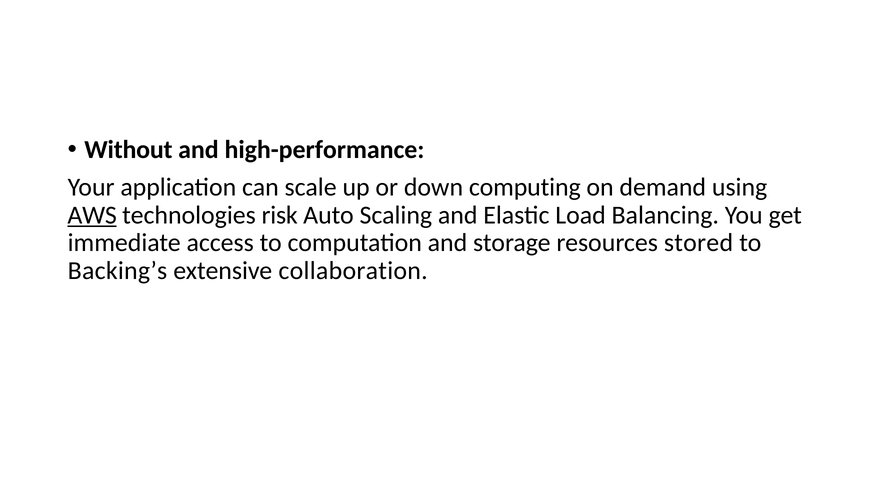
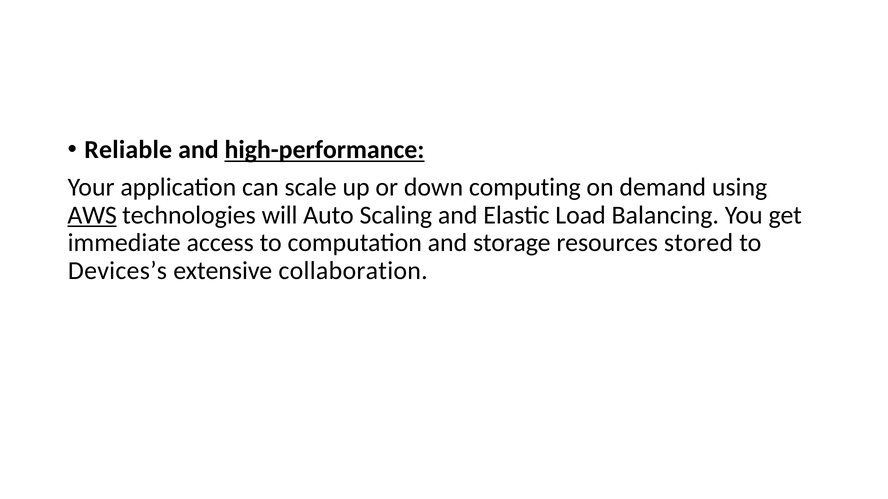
Without: Without -> Reliable
high-performance underline: none -> present
risk: risk -> will
Backing’s: Backing’s -> Devices’s
